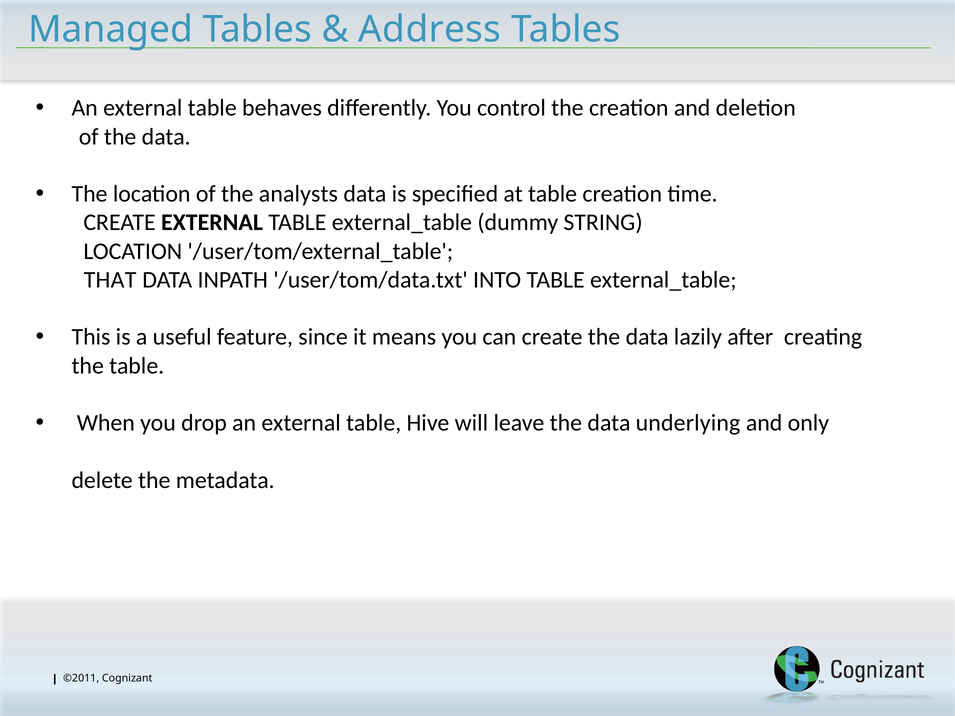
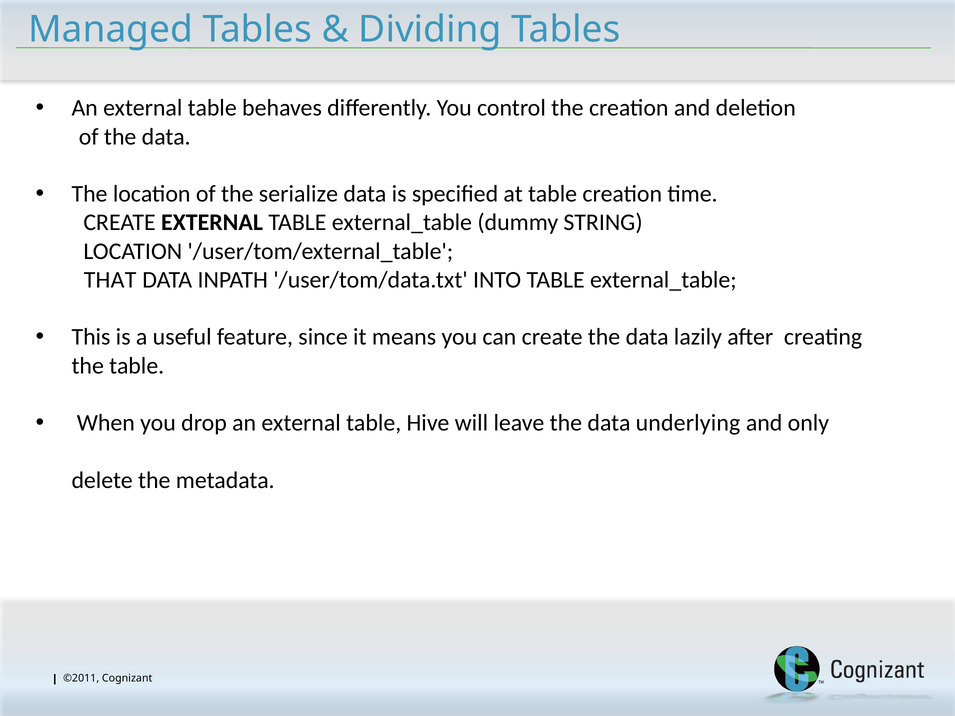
Address: Address -> Dividing
analysts: analysts -> serialize
